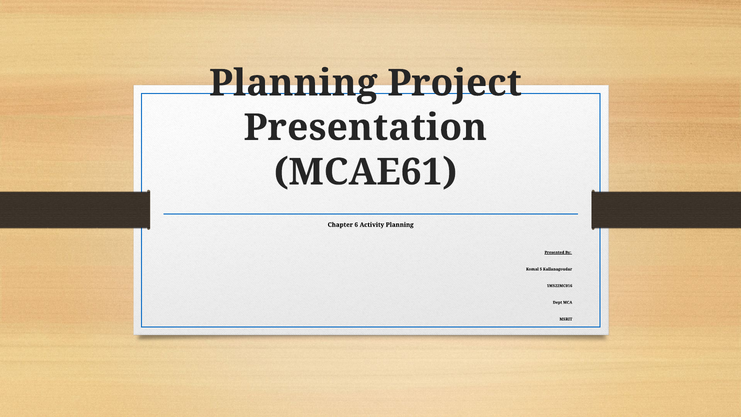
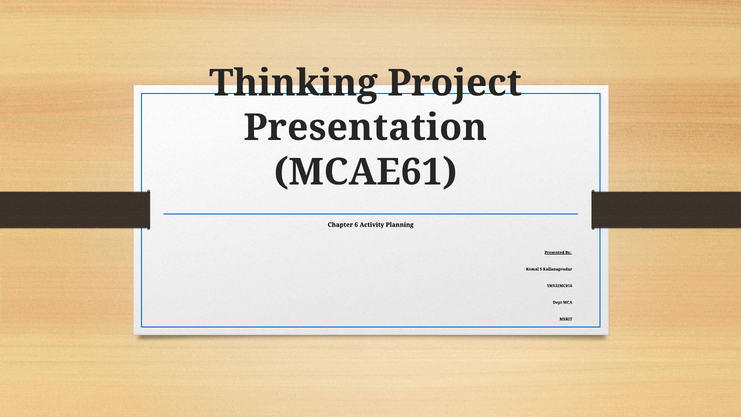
Planning at (293, 83): Planning -> Thinking
